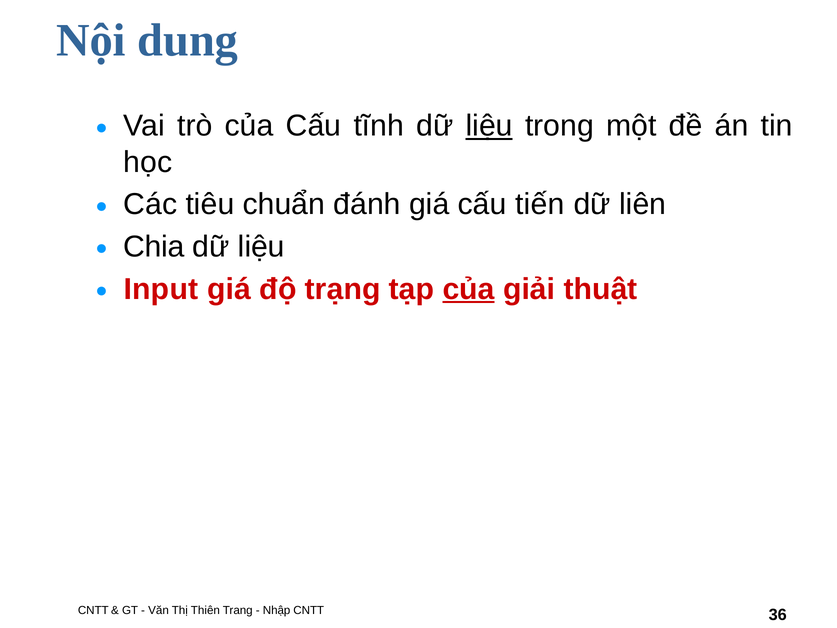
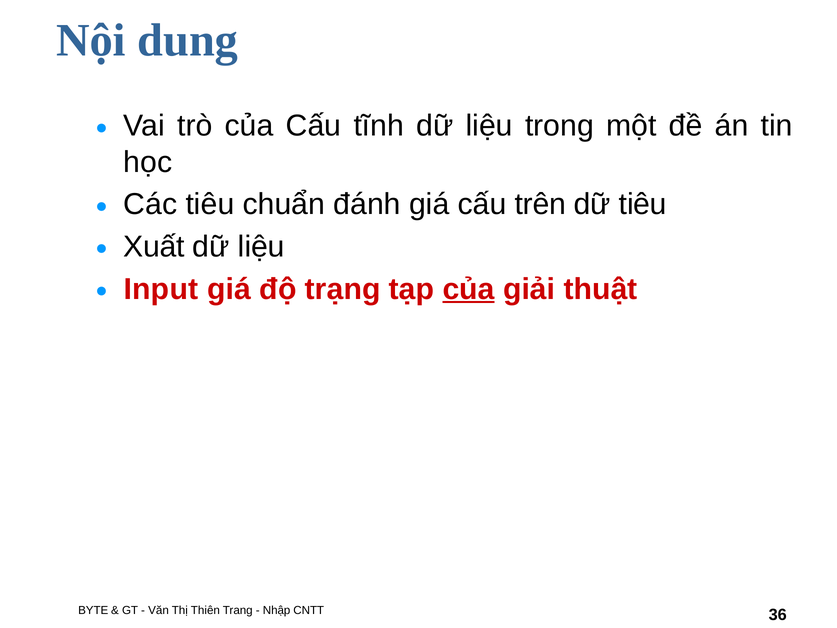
liệu at (489, 126) underline: present -> none
tiến: tiến -> trên
dữ liên: liên -> tiêu
Chia: Chia -> Xuất
CNTT at (93, 610): CNTT -> BYTE
